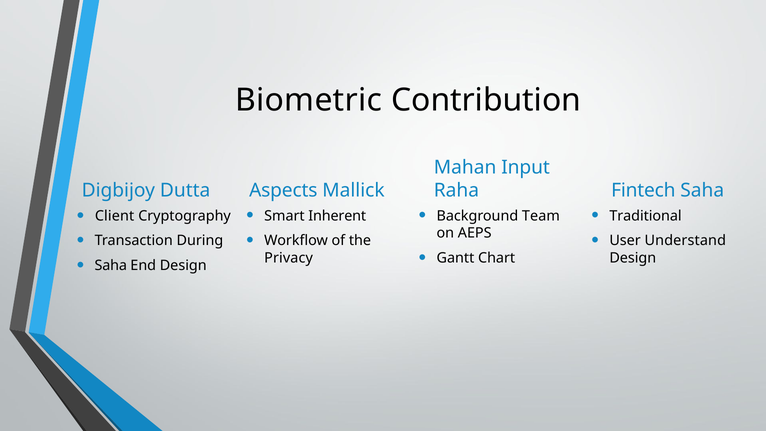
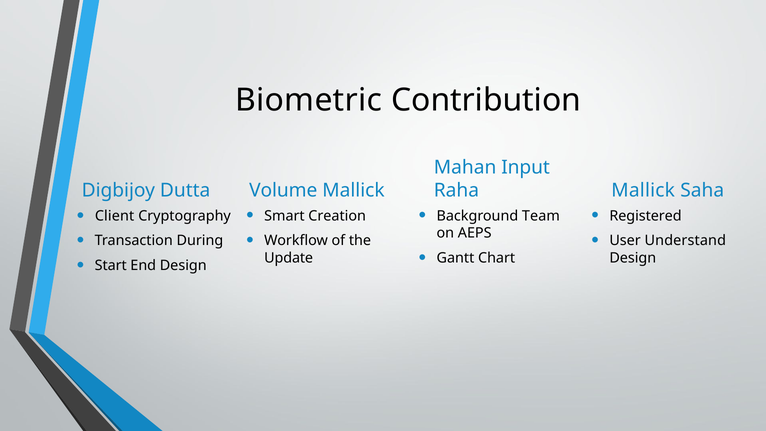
Aspects: Aspects -> Volume
Raha Fintech: Fintech -> Mallick
Inherent: Inherent -> Creation
Traditional: Traditional -> Registered
Privacy: Privacy -> Update
Saha at (111, 266): Saha -> Start
